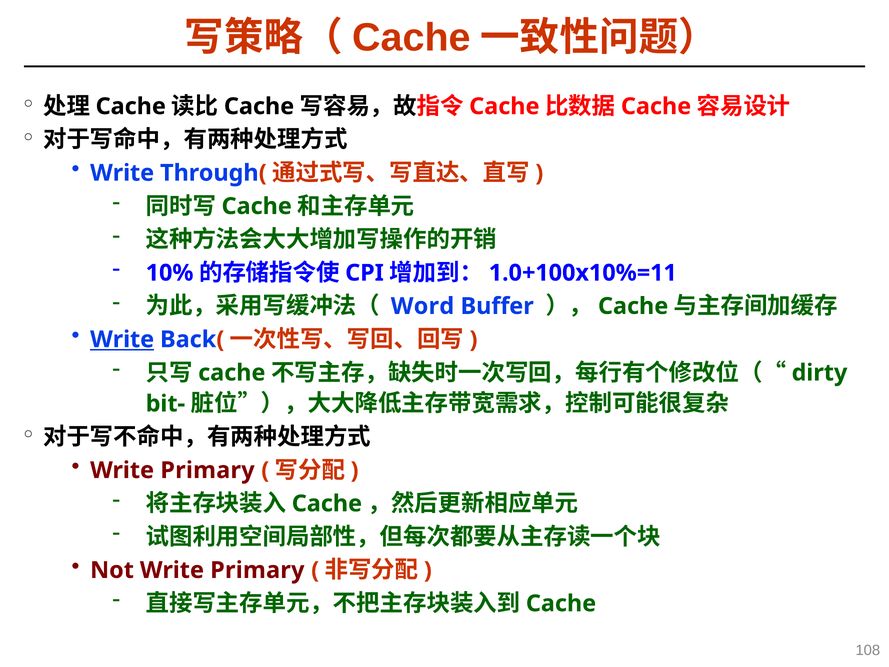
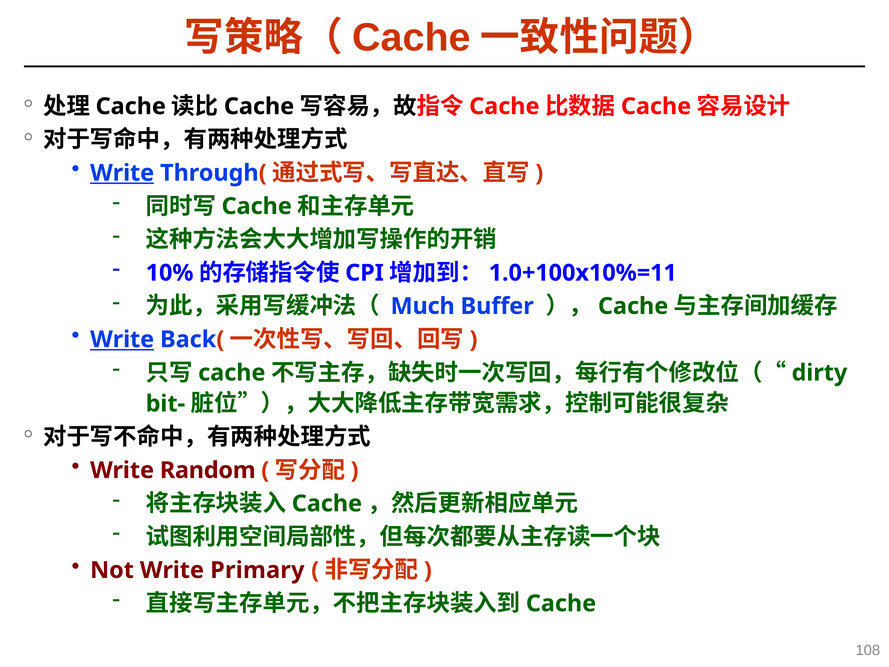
Write at (122, 173) underline: none -> present
Word: Word -> Much
Primary at (208, 470): Primary -> Random
